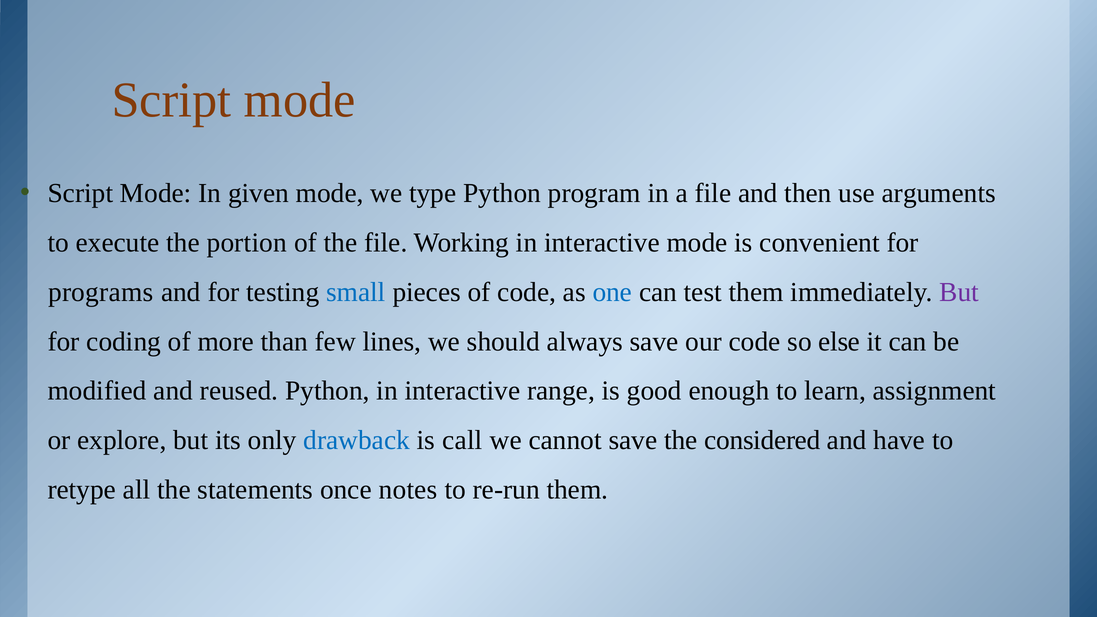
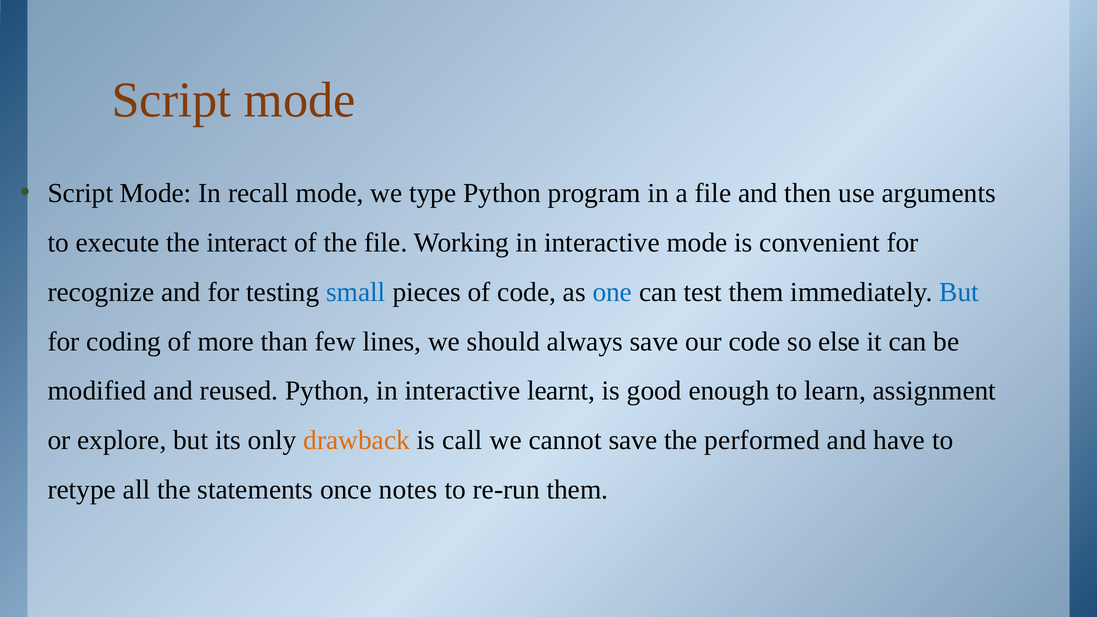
given: given -> recall
portion: portion -> interact
programs: programs -> recognize
But at (959, 292) colour: purple -> blue
range: range -> learnt
drawback colour: blue -> orange
considered: considered -> performed
